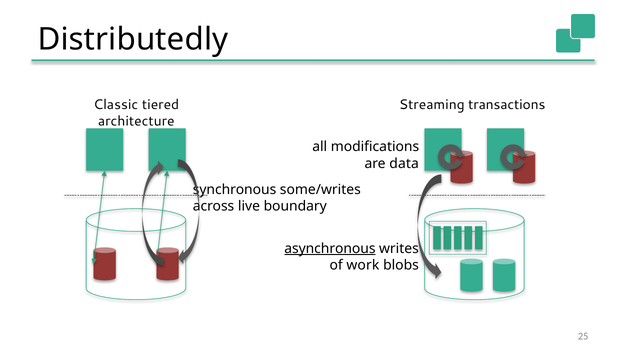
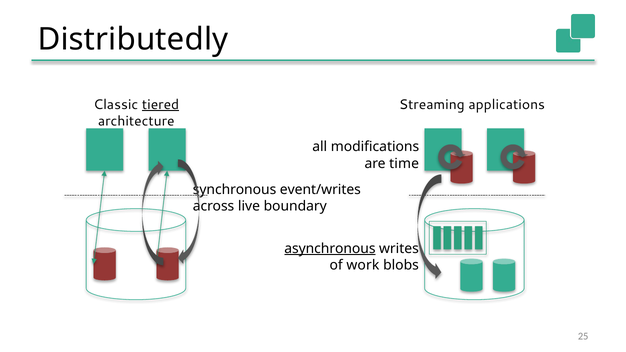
transactions: transactions -> applications
tiered underline: none -> present
data: data -> time
some/writes: some/writes -> event/writes
